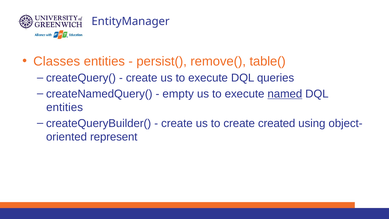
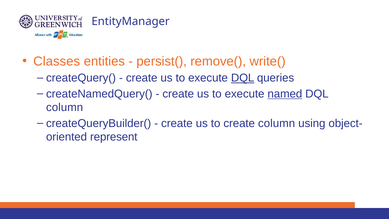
table(: table( -> write(
DQL at (243, 78) underline: none -> present
empty at (178, 94): empty -> create
entities at (65, 107): entities -> column
create created: created -> column
